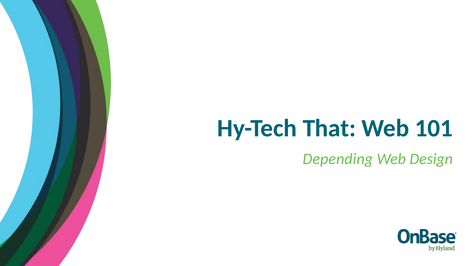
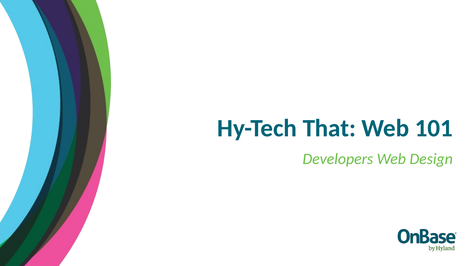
Depending: Depending -> Developers
